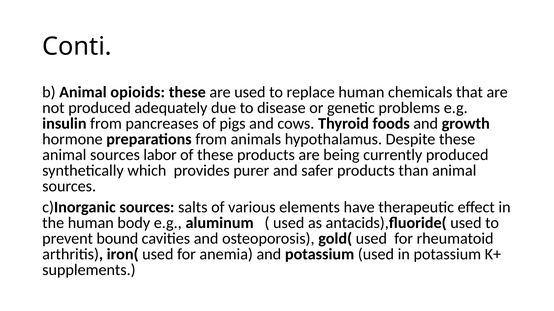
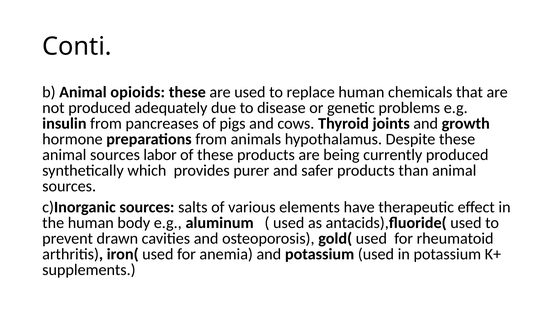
foods: foods -> joints
bound: bound -> drawn
